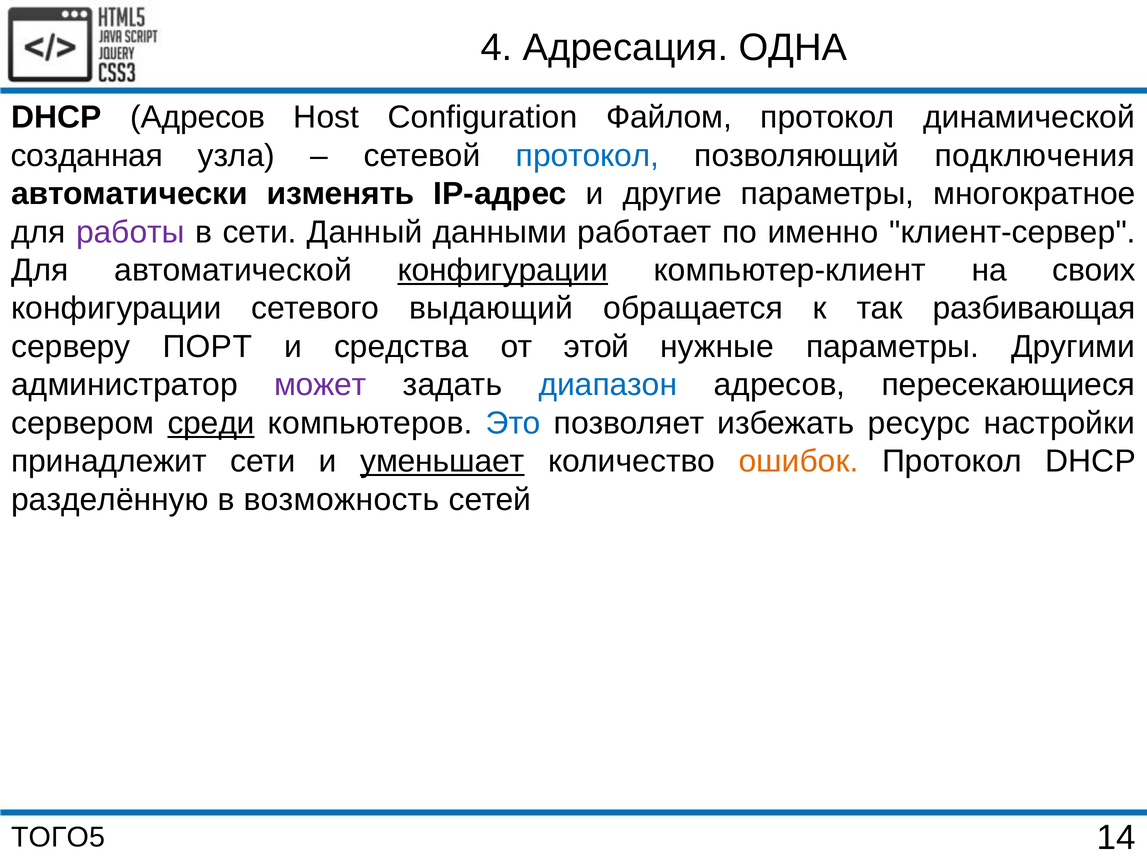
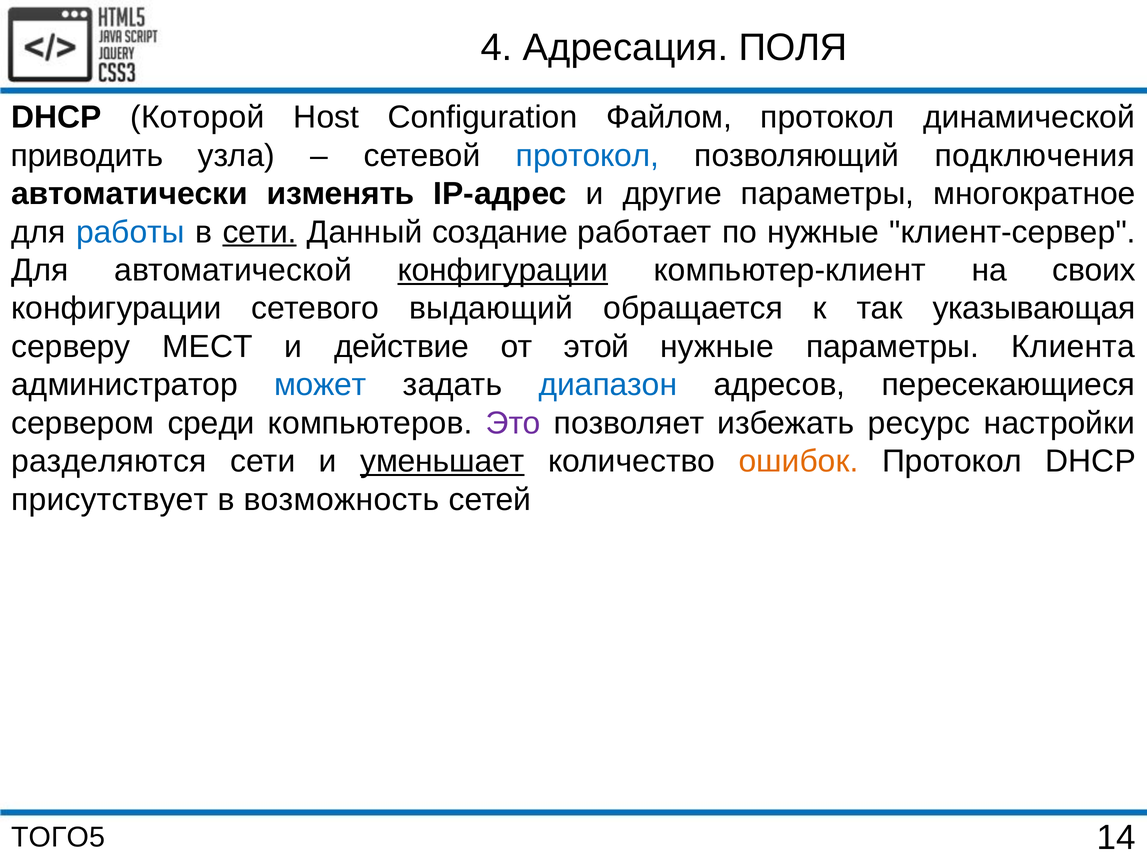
ОДНА: ОДНА -> ПОЛЯ
DHCP Адресов: Адресов -> Которой
созданная: созданная -> приводить
работы colour: purple -> blue
сети at (260, 232) underline: none -> present
данными: данными -> создание
по именно: именно -> нужные
разбивающая: разбивающая -> указывающая
ПОРТ: ПОРТ -> МЕСТ
средства: средства -> действие
Другими: Другими -> Клиента
может colour: purple -> blue
среди underline: present -> none
Это colour: blue -> purple
принадлежит: принадлежит -> разделяются
разделённую: разделённую -> присутствует
